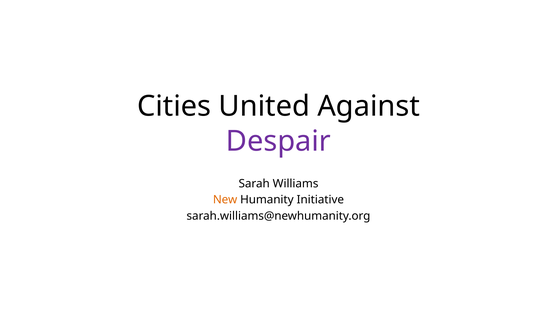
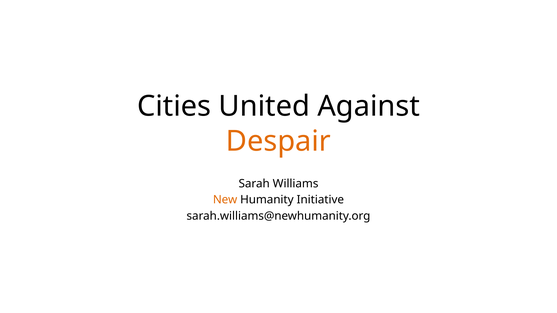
Despair colour: purple -> orange
